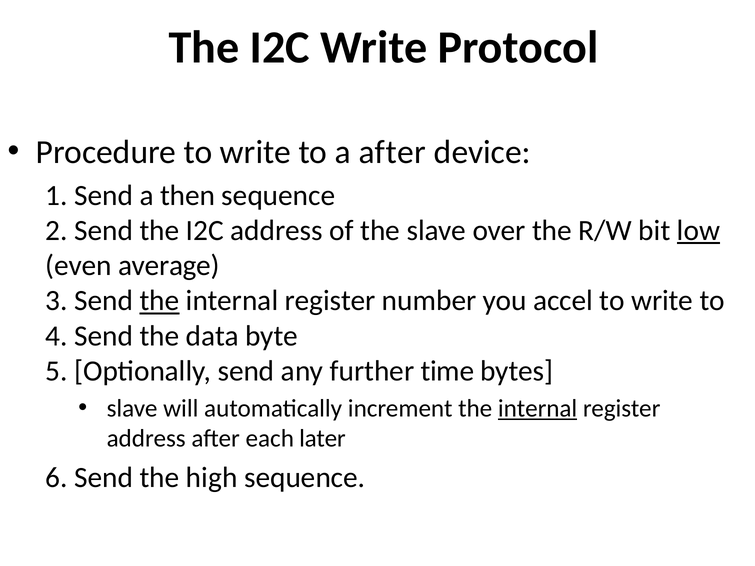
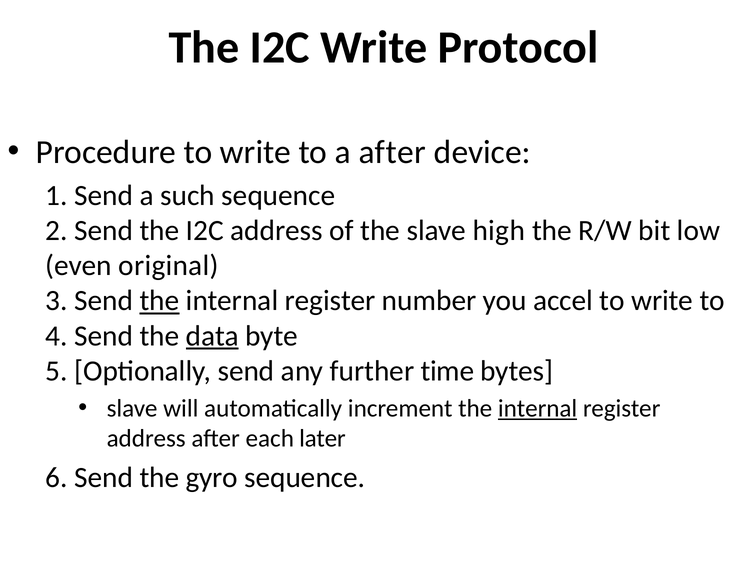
then: then -> such
over: over -> high
low underline: present -> none
average: average -> original
data underline: none -> present
high: high -> gyro
